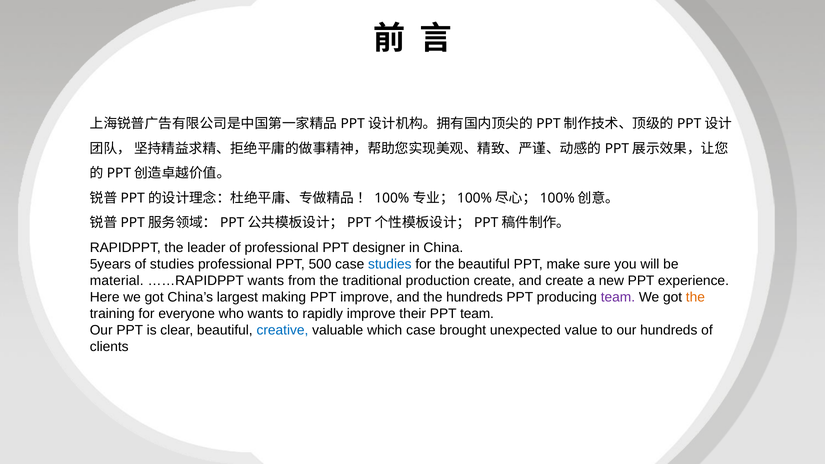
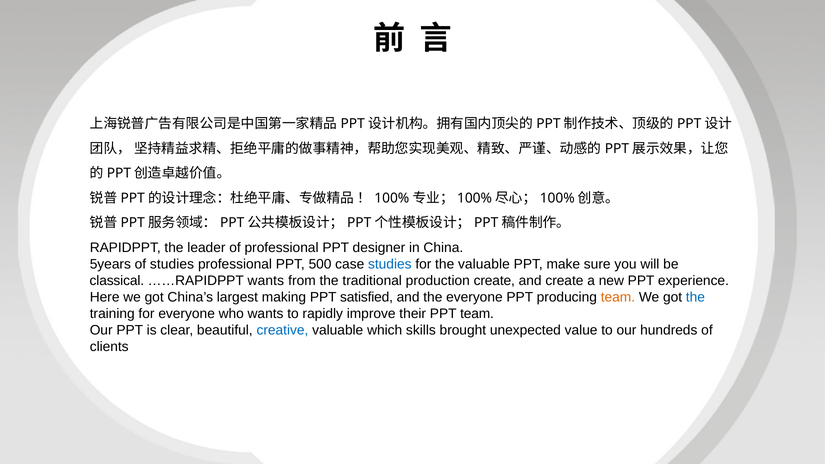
the beautiful: beautiful -> valuable
material: material -> classical
PPT improve: improve -> satisfied
the hundreds: hundreds -> everyone
team at (618, 297) colour: purple -> orange
the at (695, 297) colour: orange -> blue
which case: case -> skills
